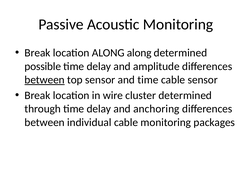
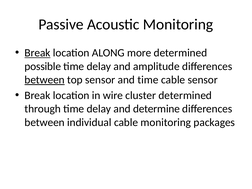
Break at (38, 53) underline: none -> present
ALONG along: along -> more
anchoring: anchoring -> determine
